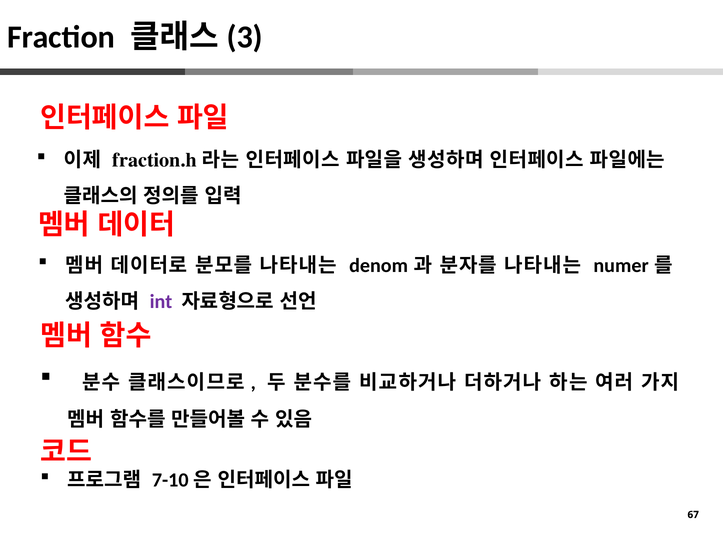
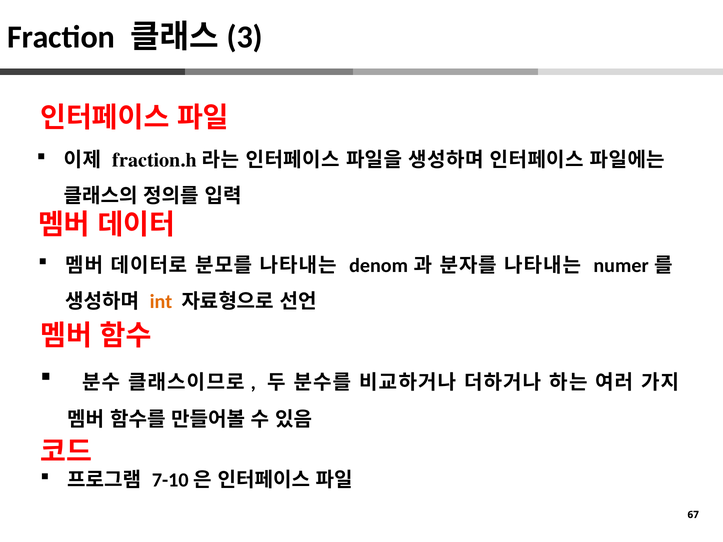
int colour: purple -> orange
